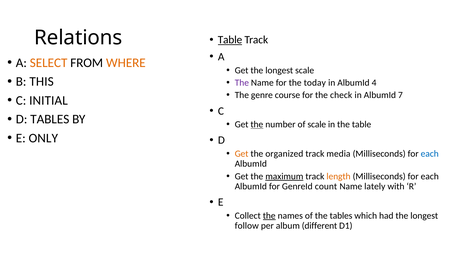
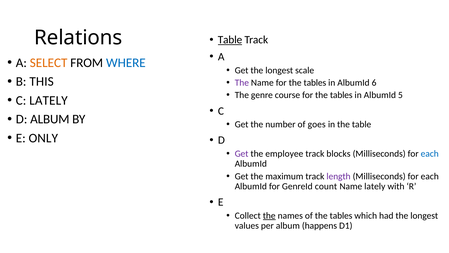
WHERE colour: orange -> blue
Name for the today: today -> tables
4: 4 -> 6
check at (341, 95): check -> tables
7: 7 -> 5
C INITIAL: INITIAL -> LATELY
D TABLES: TABLES -> ALBUM
the at (257, 124) underline: present -> none
of scale: scale -> goes
Get at (242, 153) colour: orange -> purple
organized: organized -> employee
media: media -> blocks
maximum underline: present -> none
length colour: orange -> purple
follow: follow -> values
different: different -> happens
